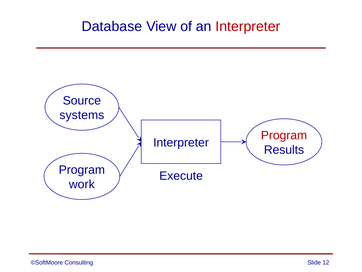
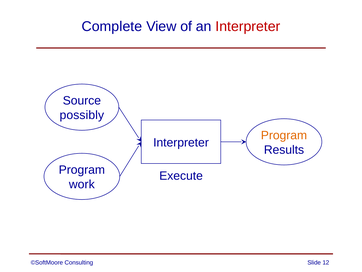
Database: Database -> Complete
systems: systems -> possibly
Program at (284, 135) colour: red -> orange
